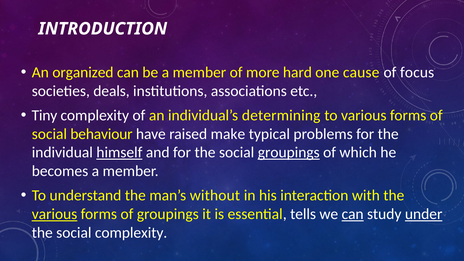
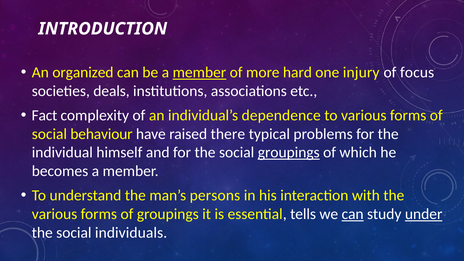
member at (199, 72) underline: none -> present
cause: cause -> injury
Tiny: Tiny -> Fact
determining: determining -> dependence
make: make -> there
himself underline: present -> none
without: without -> persons
various at (54, 214) underline: present -> none
social complexity: complexity -> individuals
